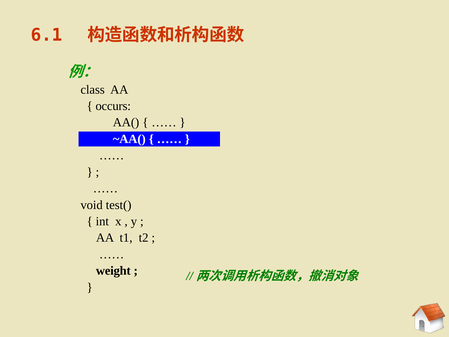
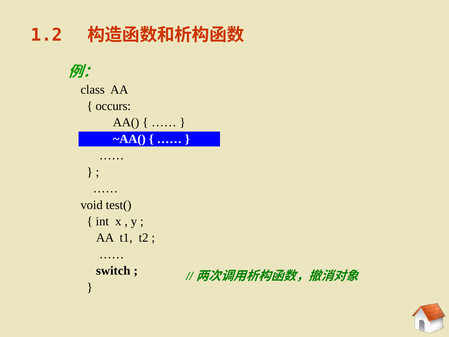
6.1: 6.1 -> 1.2
weight: weight -> switch
